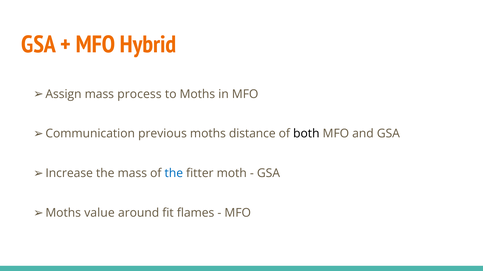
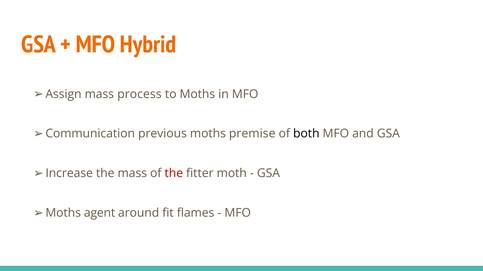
distance: distance -> premise
the at (174, 174) colour: blue -> red
value: value -> agent
